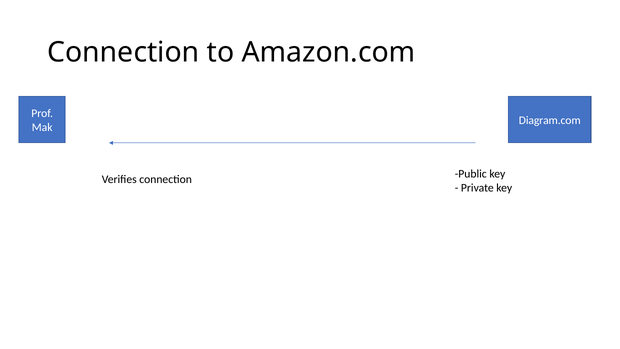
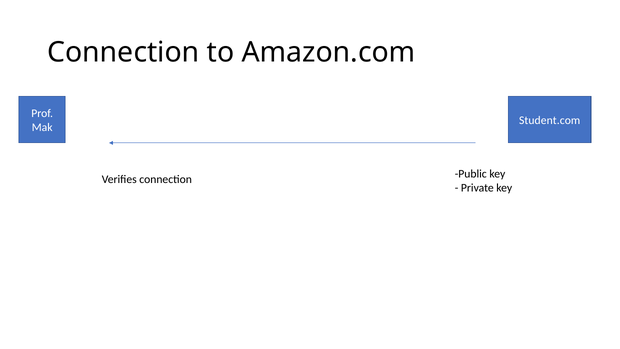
Diagram.com: Diagram.com -> Student.com
